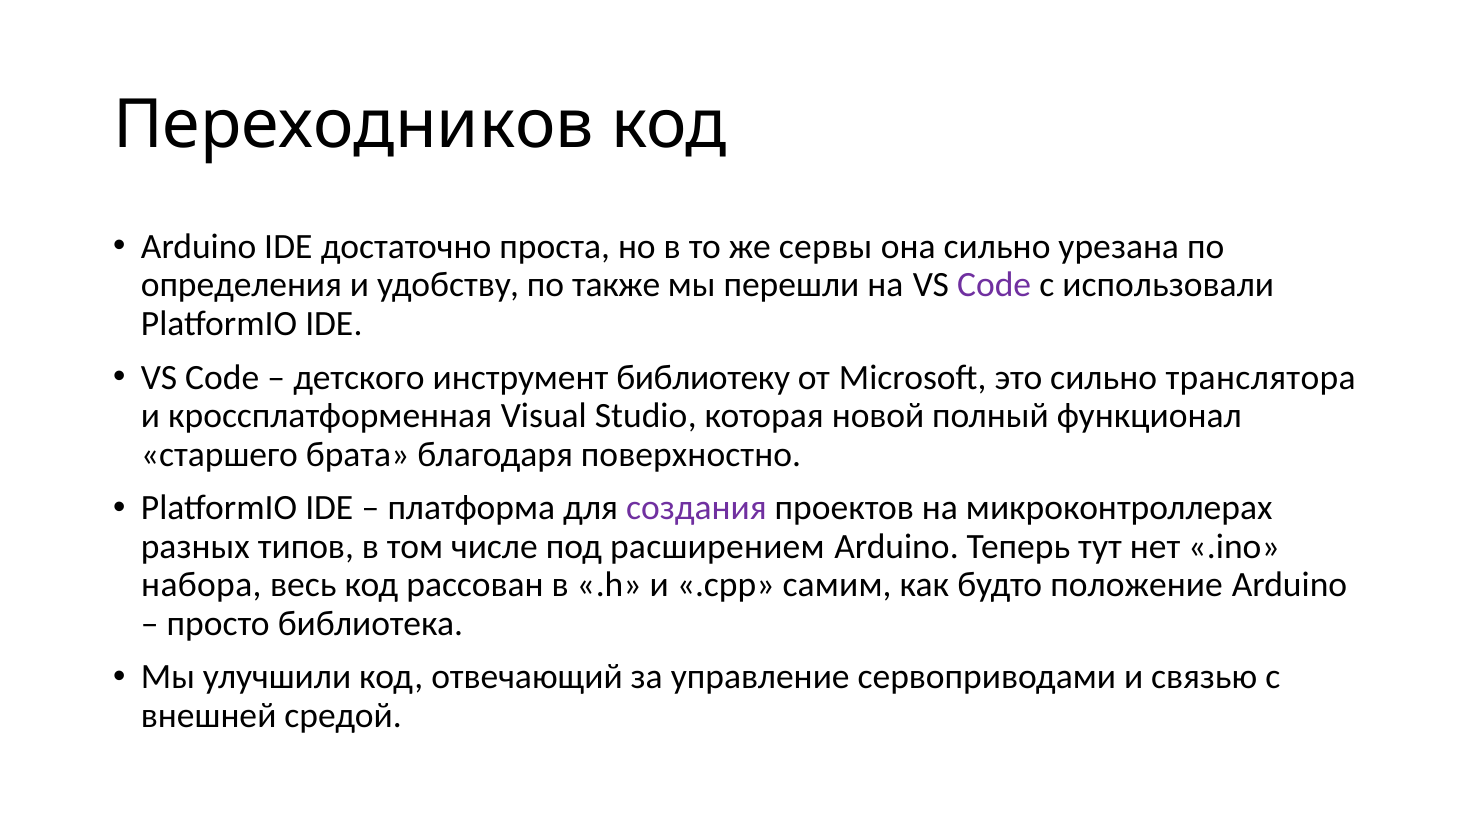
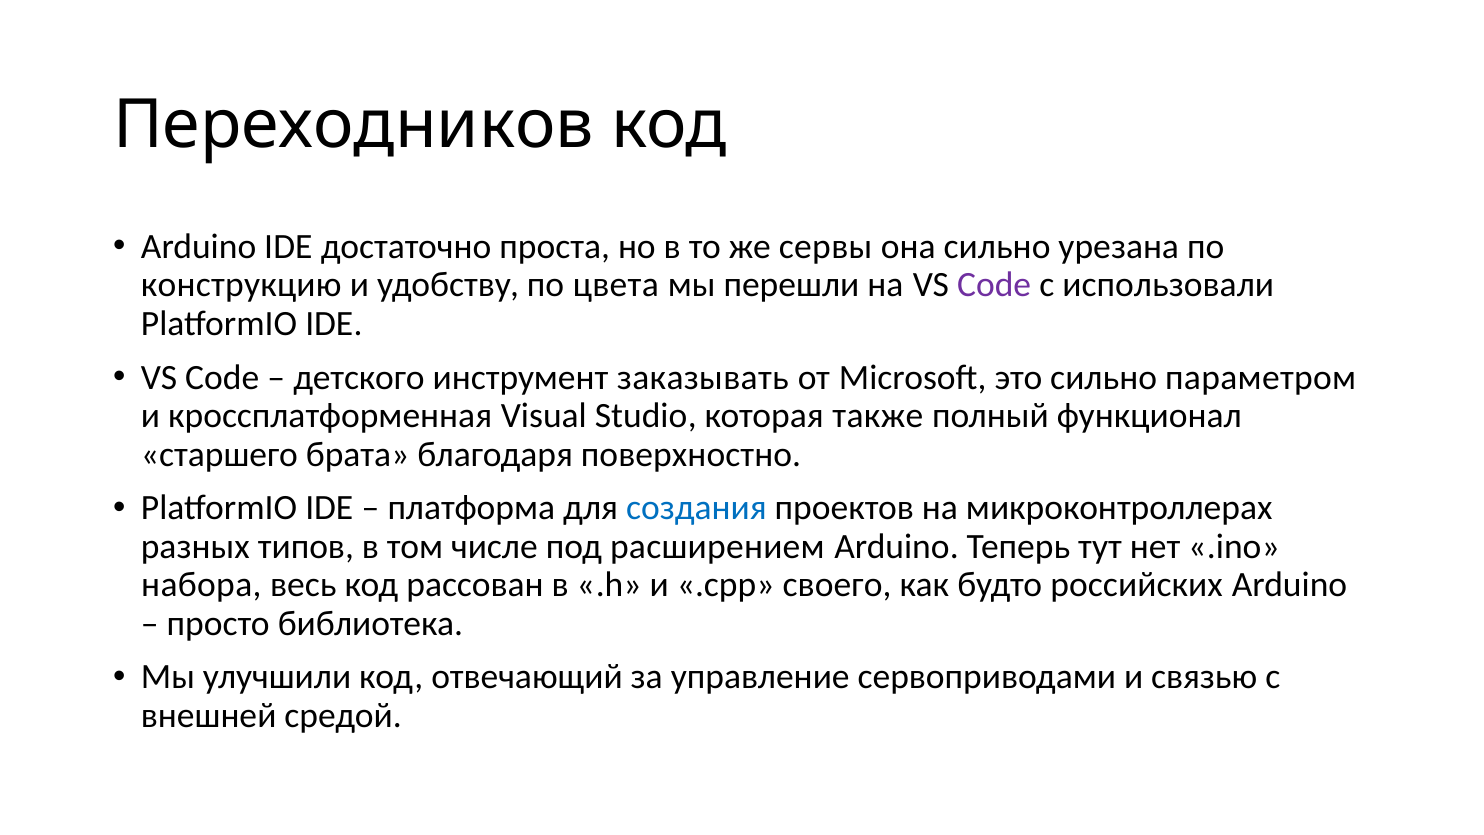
определения: определения -> конструкцию
также: также -> цвета
библиотеку: библиотеку -> заказывать
транслятора: транслятора -> параметром
новой: новой -> также
создания colour: purple -> blue
самим: самим -> своего
положение: положение -> российских
